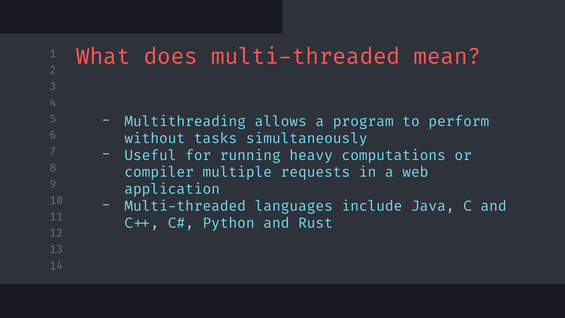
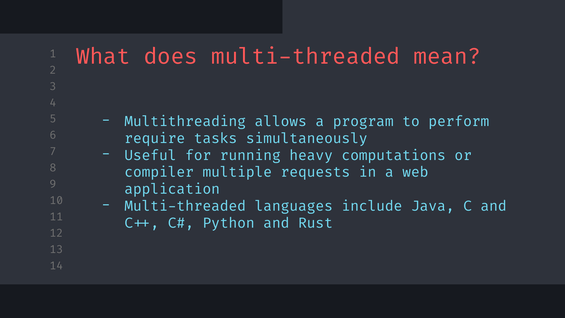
without: without -> require
